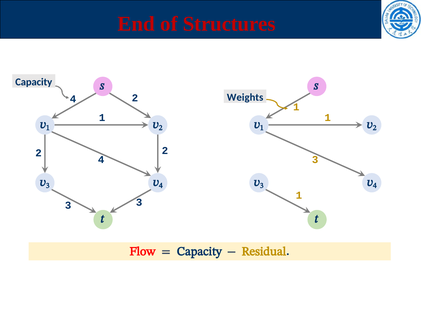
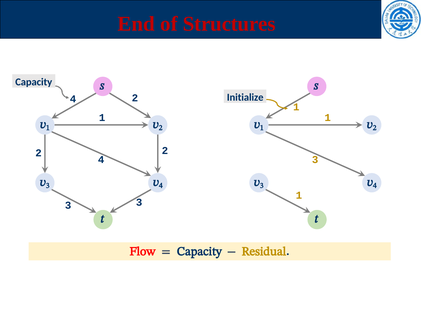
Weights: Weights -> Initialize
